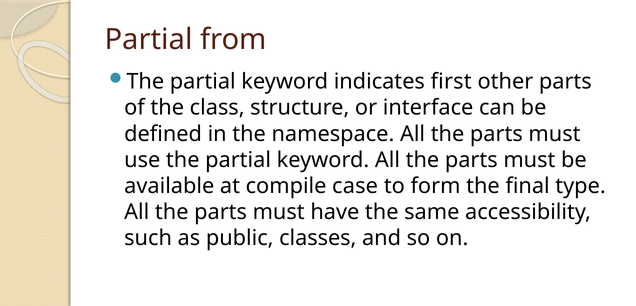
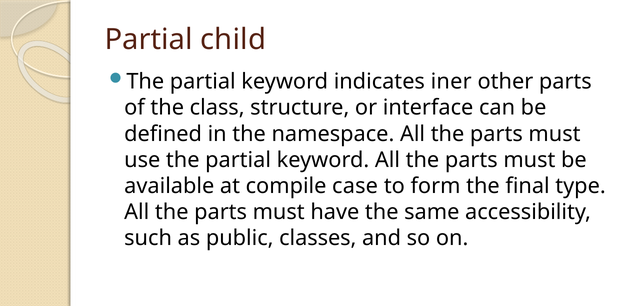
from: from -> child
first: first -> iner
